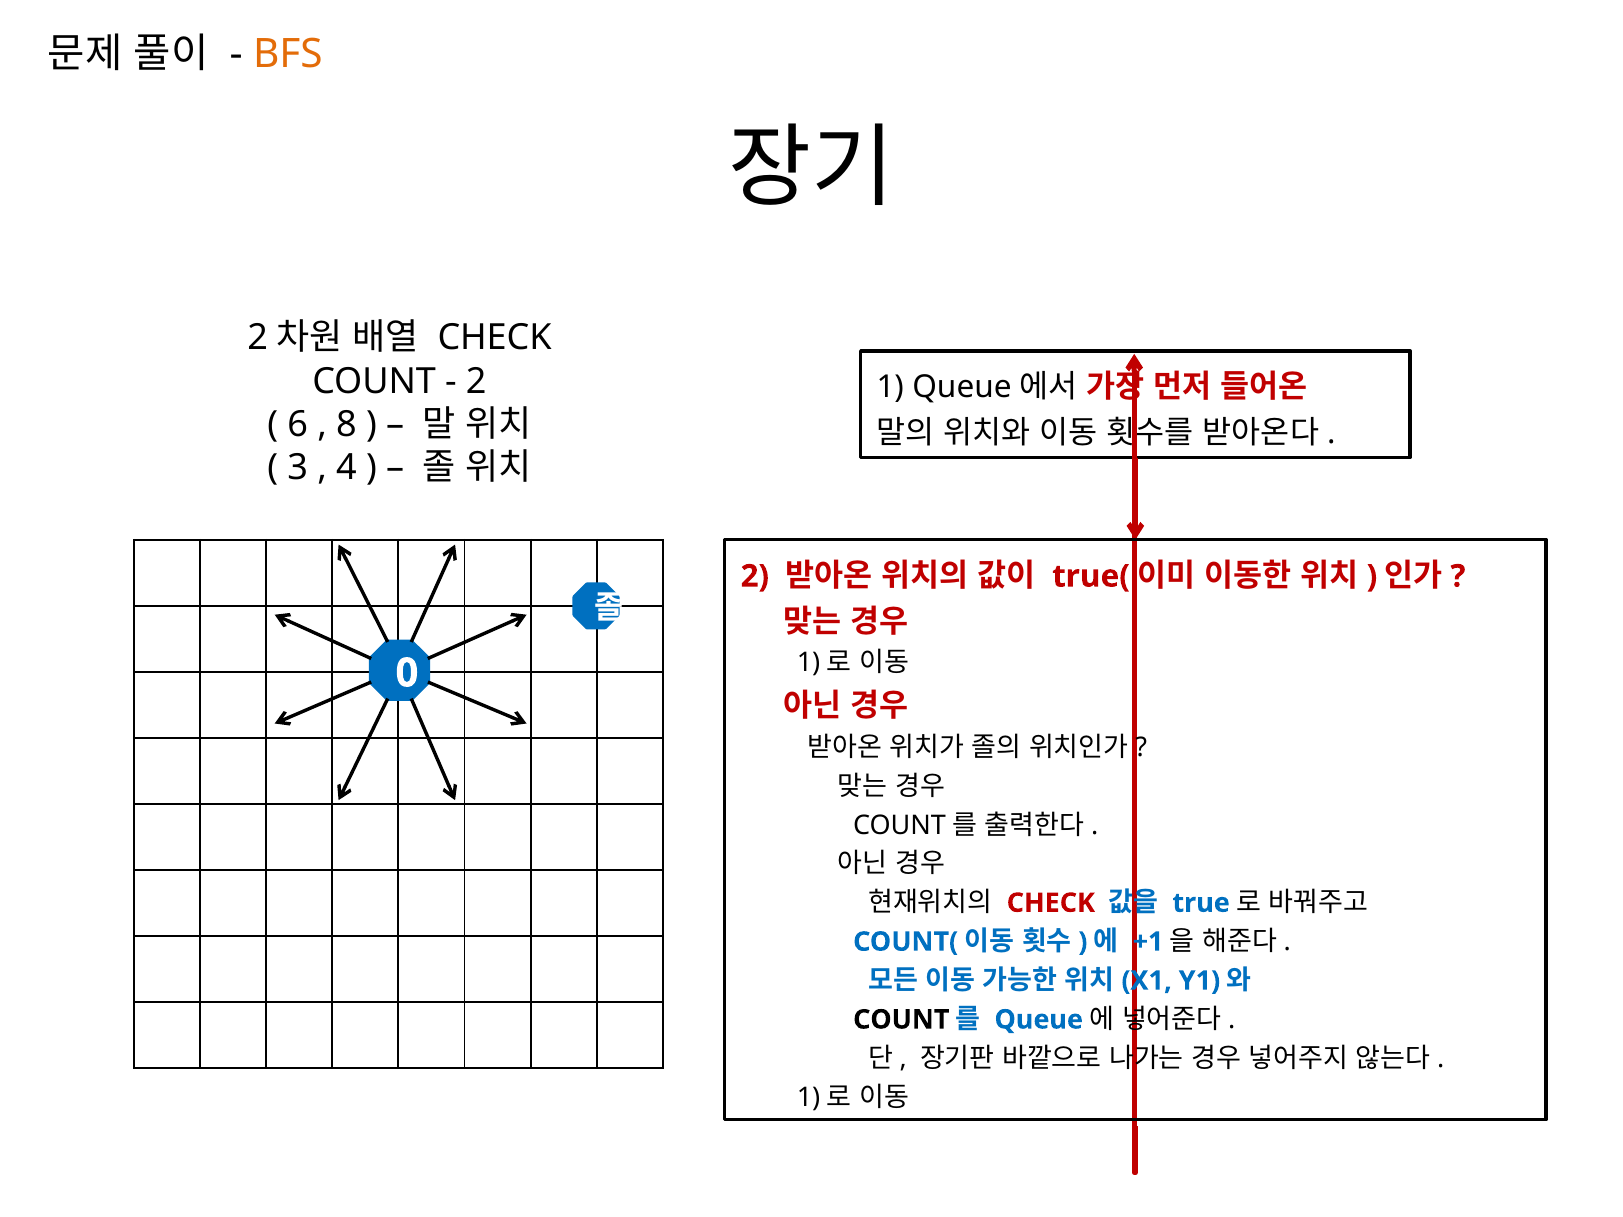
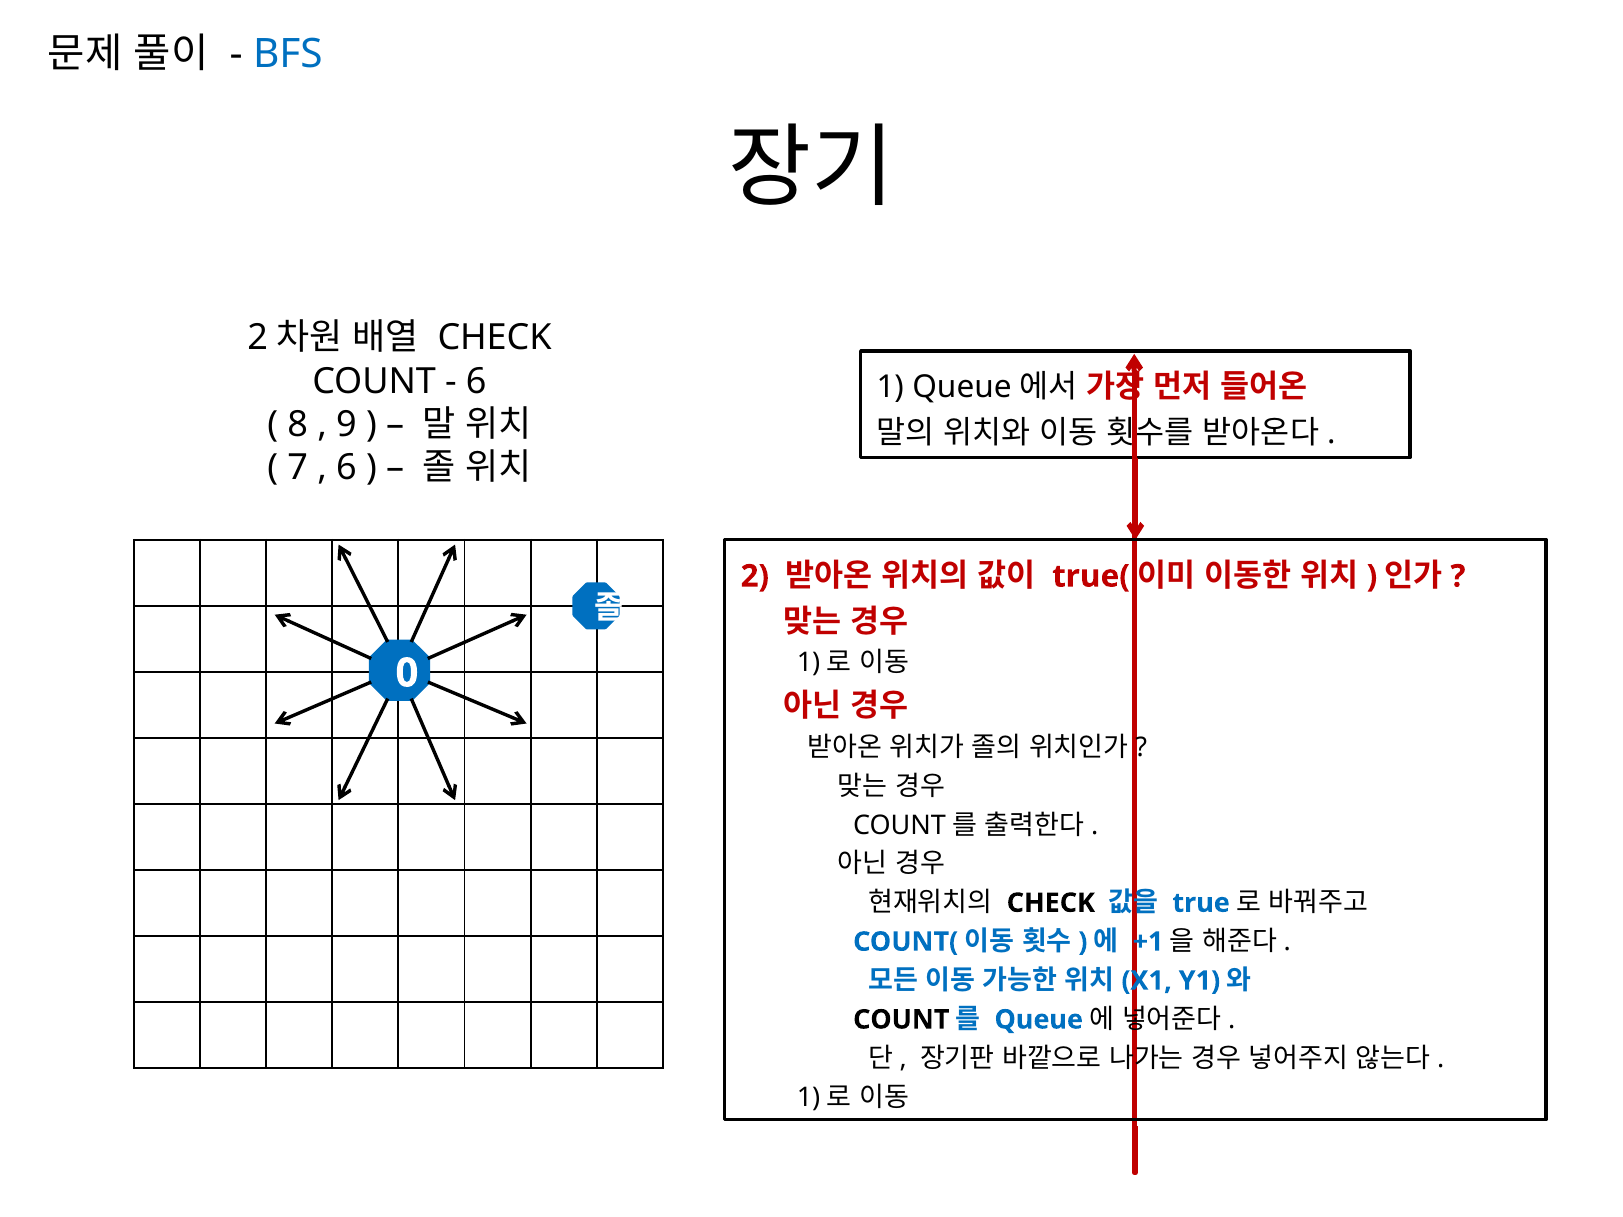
BFS colour: orange -> blue
2 at (476, 381): 2 -> 6
6: 6 -> 8
8: 8 -> 9
3: 3 -> 7
4 at (347, 468): 4 -> 6
CHECK at (1051, 903) colour: red -> black
